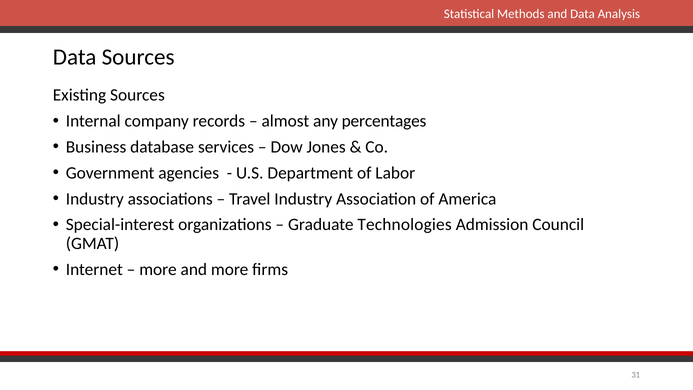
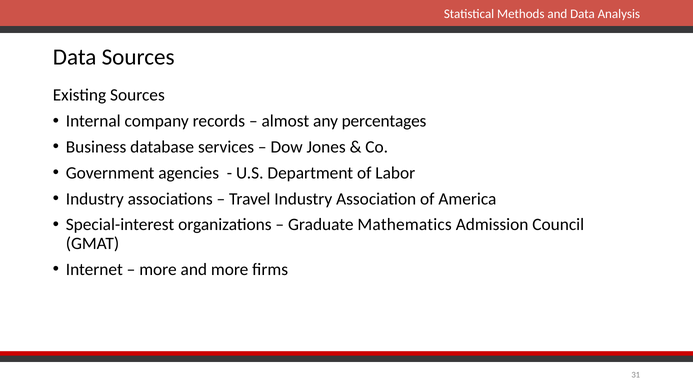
Technologies: Technologies -> Mathematics
